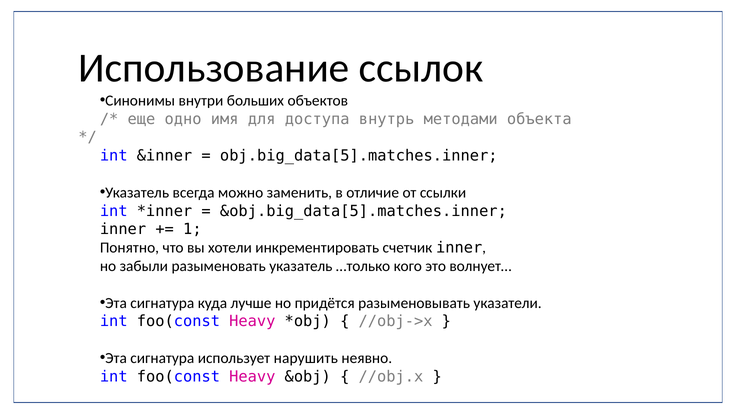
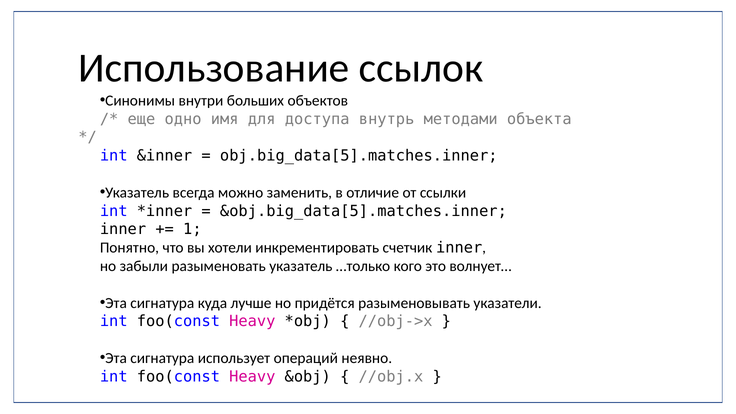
нарушить: нарушить -> операций
